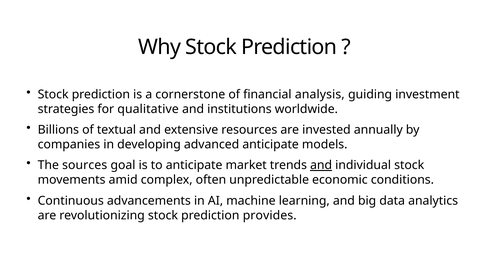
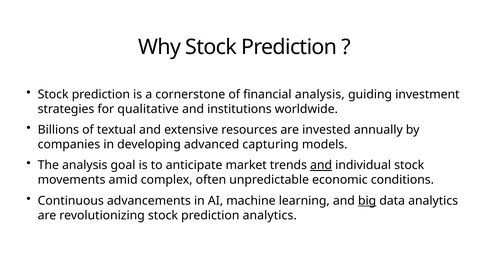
advanced anticipate: anticipate -> capturing
The sources: sources -> analysis
big underline: none -> present
prediction provides: provides -> analytics
